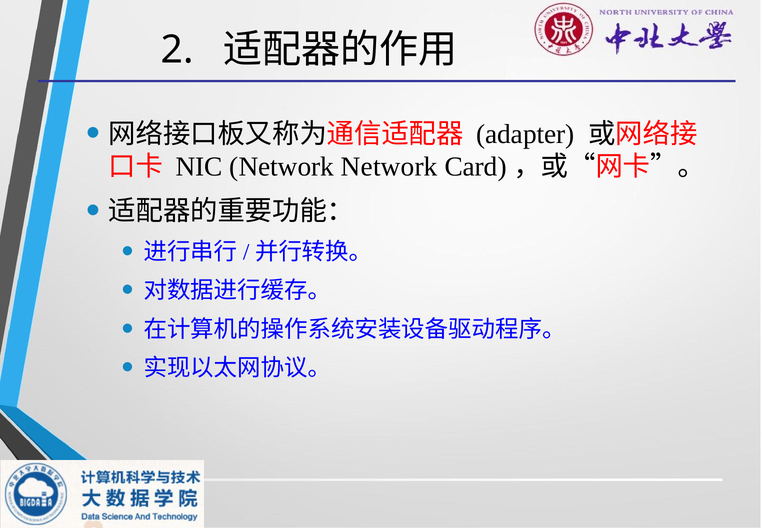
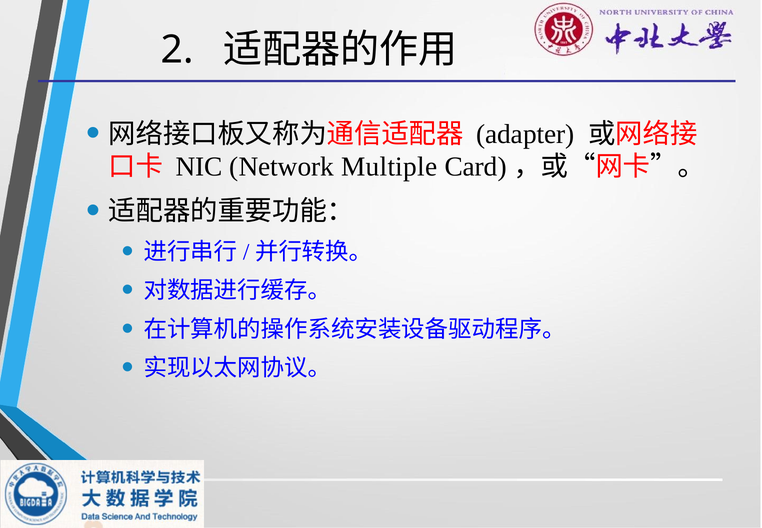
Network Network: Network -> Multiple
